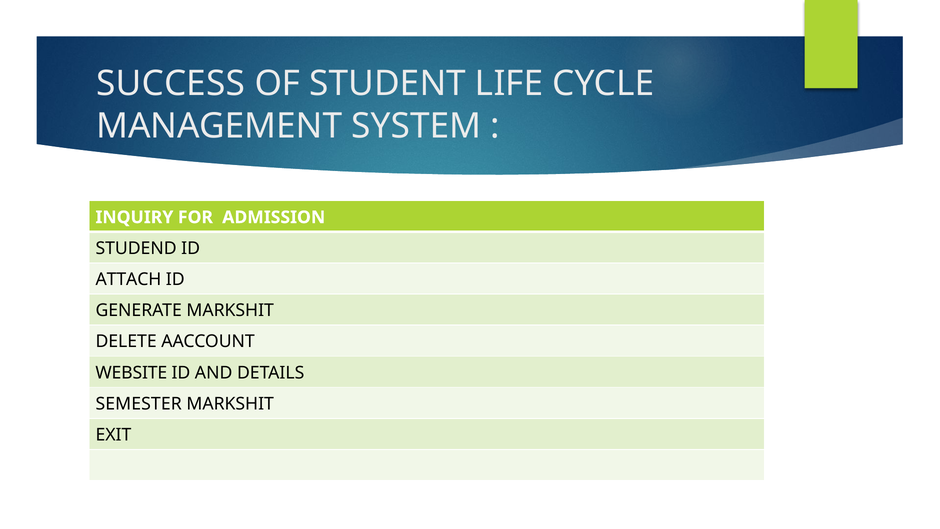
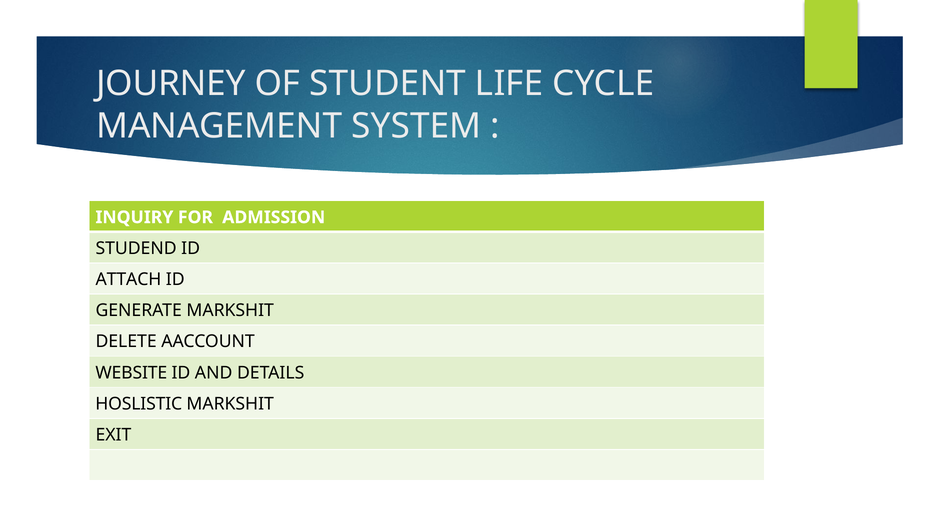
SUCCESS: SUCCESS -> JOURNEY
SEMESTER: SEMESTER -> HOSLISTIC
